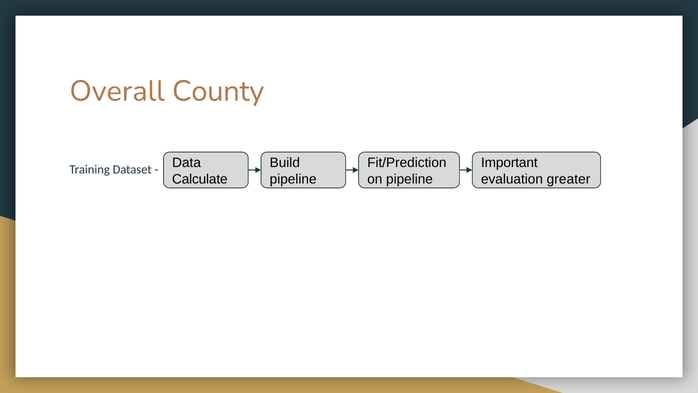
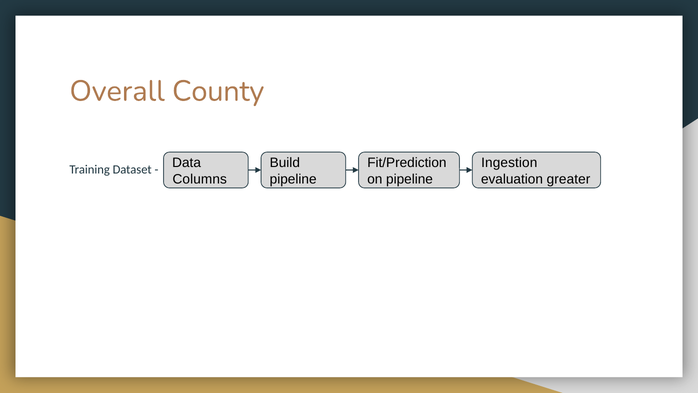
Important: Important -> Ingestion
Calculate: Calculate -> Columns
